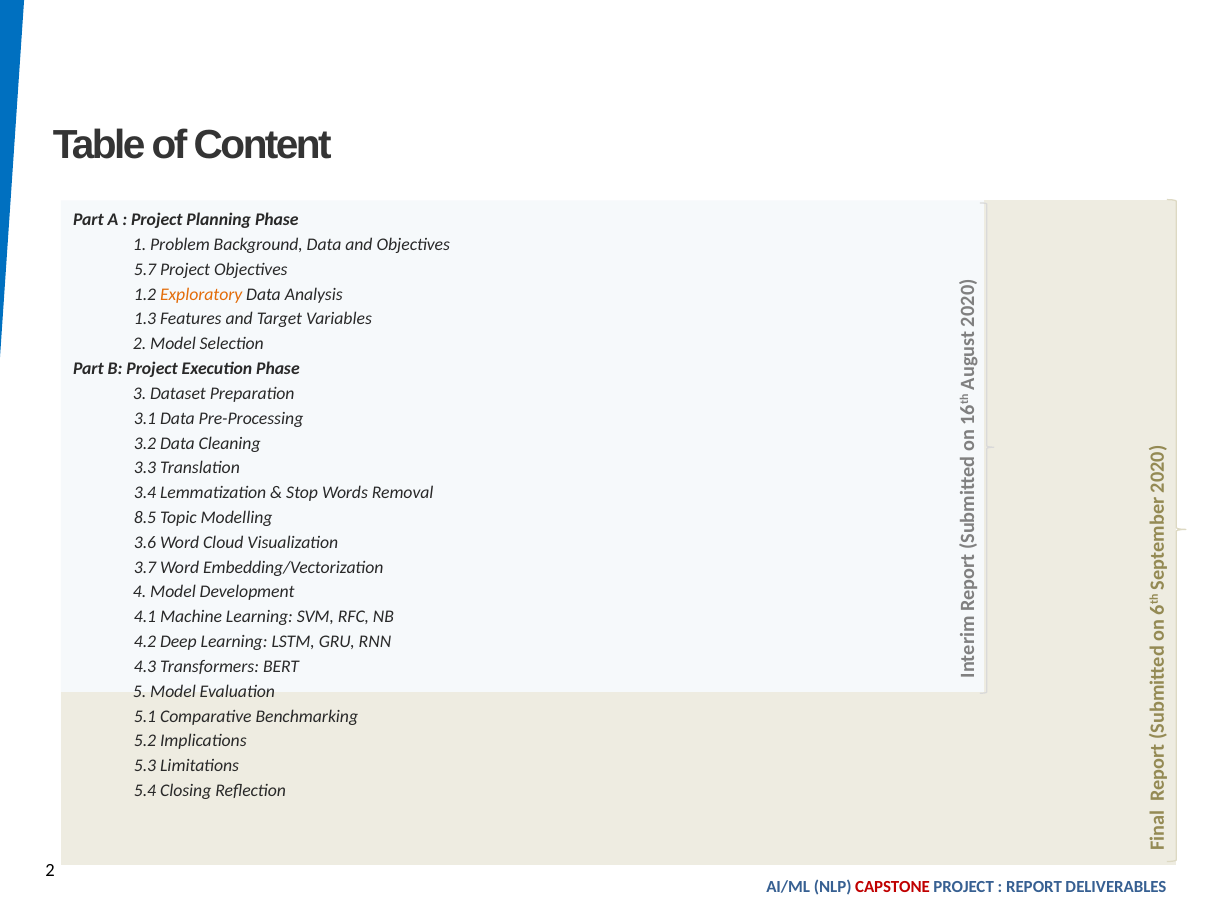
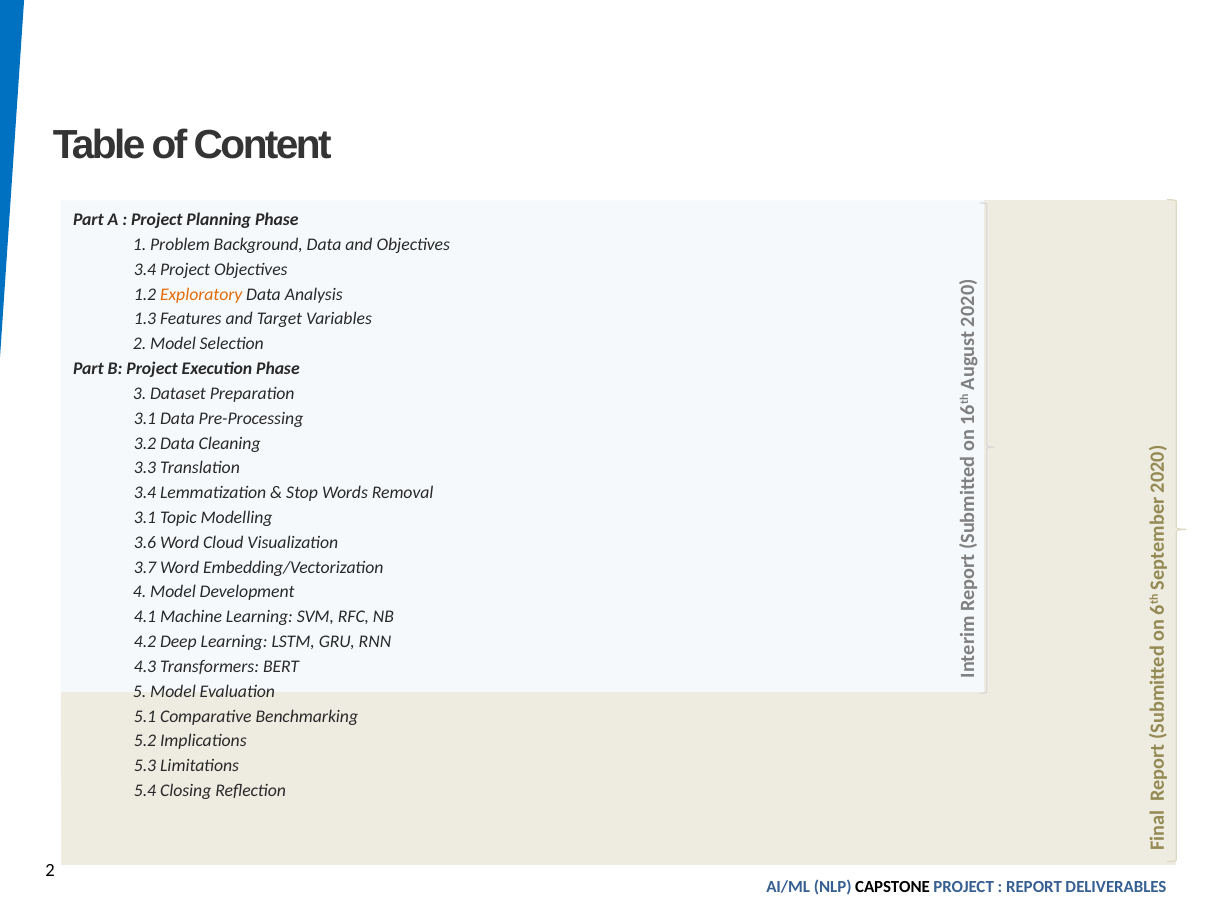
5.7 at (145, 269): 5.7 -> 3.4
8.5 at (145, 518): 8.5 -> 3.1
CAPSTONE colour: red -> black
